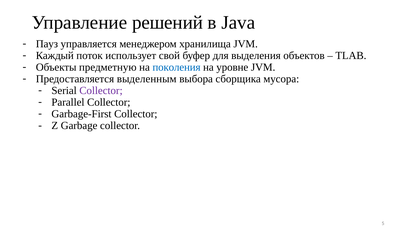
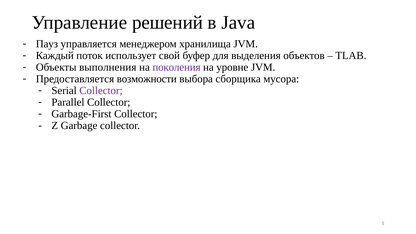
предметную: предметную -> выполнения
поколения colour: blue -> purple
выделенным: выделенным -> возможности
